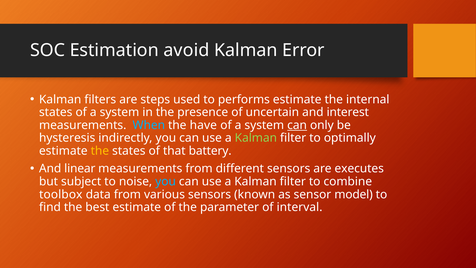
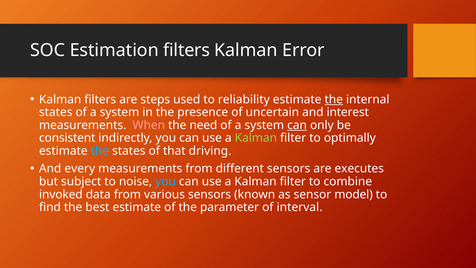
Estimation avoid: avoid -> filters
performs: performs -> reliability
the at (334, 99) underline: none -> present
When colour: light blue -> pink
have: have -> need
hysteresis: hysteresis -> consistent
the at (100, 151) colour: yellow -> light blue
battery: battery -> driving
linear: linear -> every
toolbox: toolbox -> invoked
